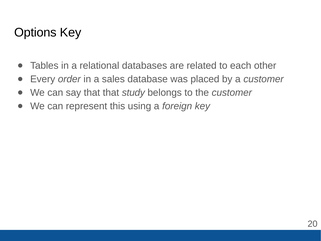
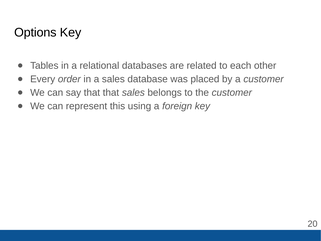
that study: study -> sales
